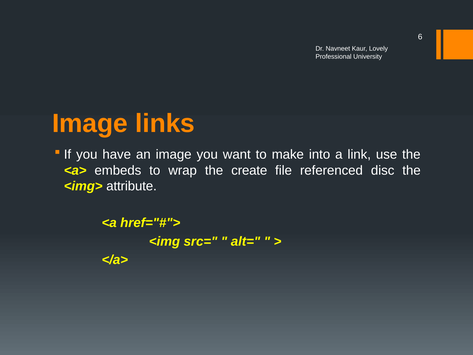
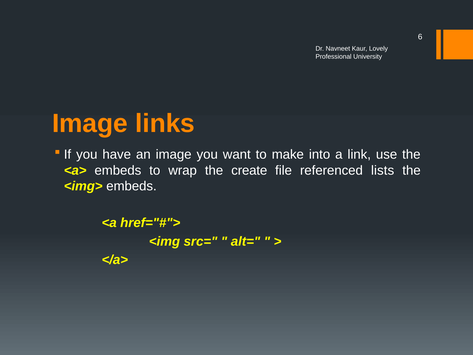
disc: disc -> lists
<img> attribute: attribute -> embeds
